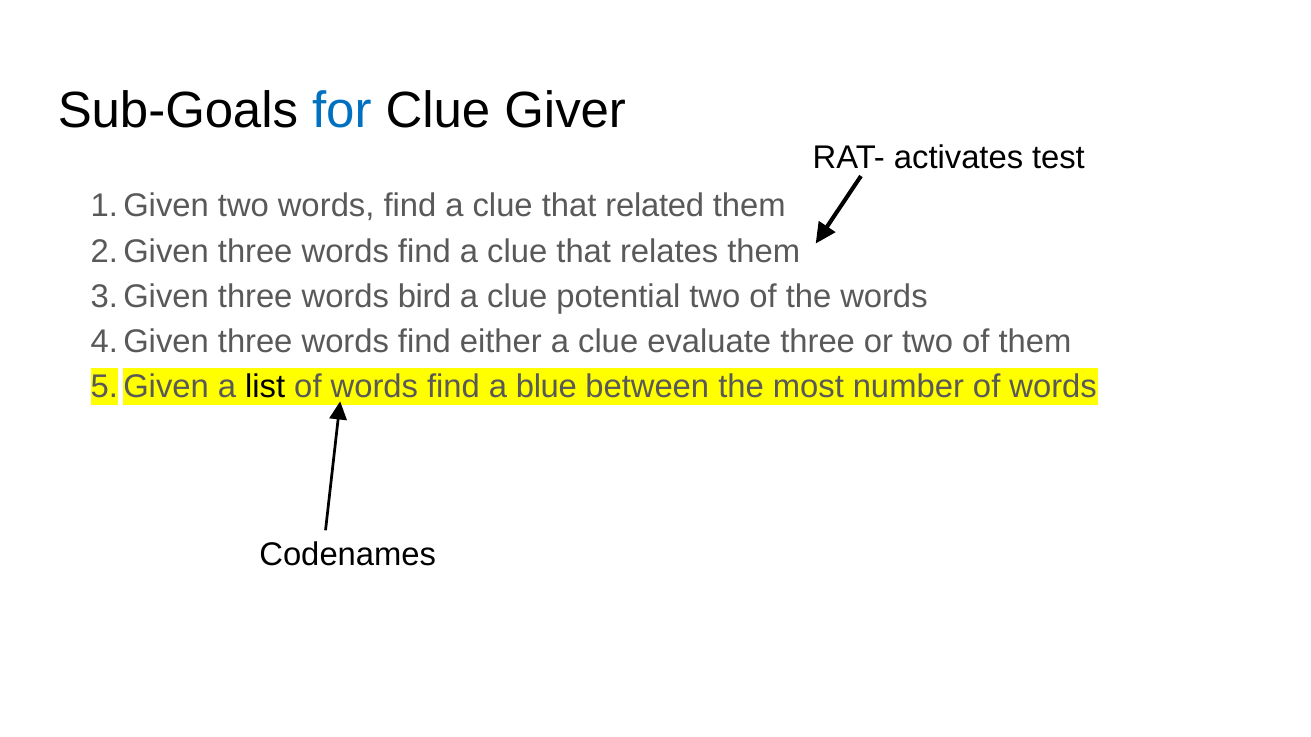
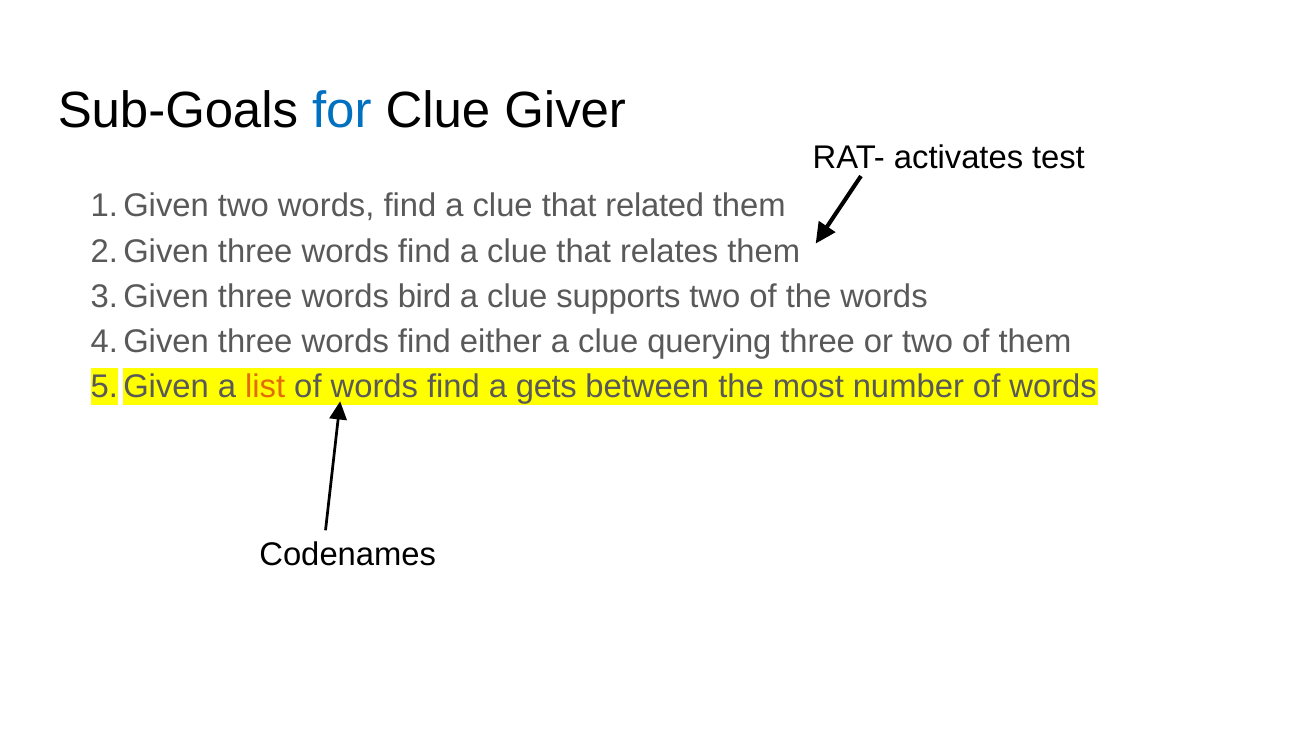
potential: potential -> supports
evaluate: evaluate -> querying
list colour: black -> orange
blue: blue -> gets
